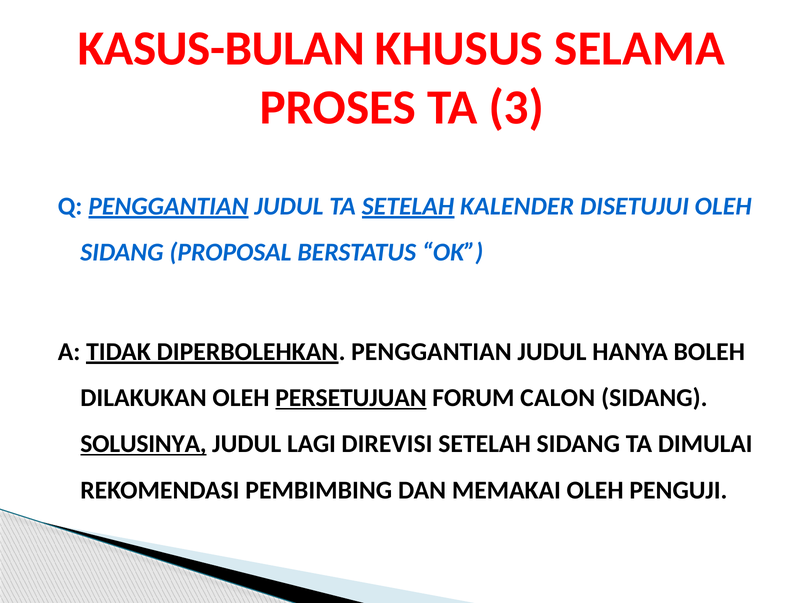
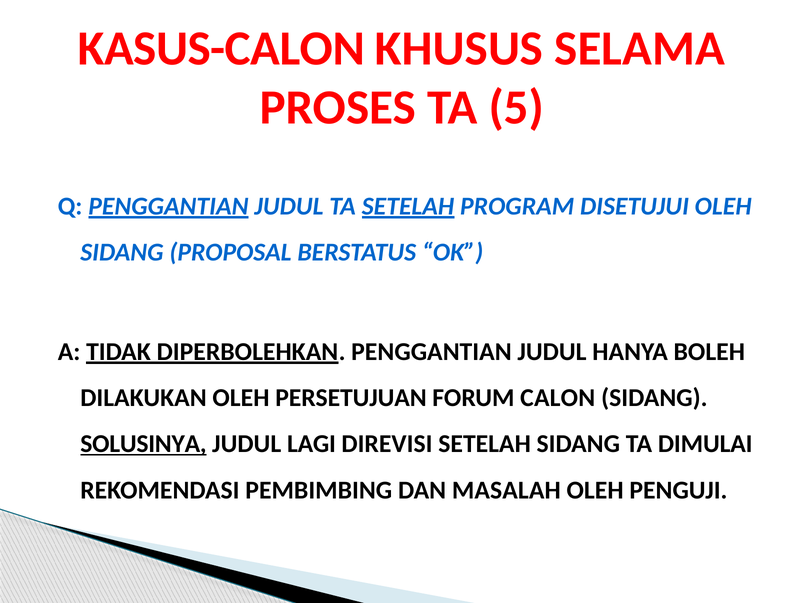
KASUS-BULAN: KASUS-BULAN -> KASUS-CALON
3: 3 -> 5
KALENDER: KALENDER -> PROGRAM
PERSETUJUAN underline: present -> none
MEMAKAI: MEMAKAI -> MASALAH
